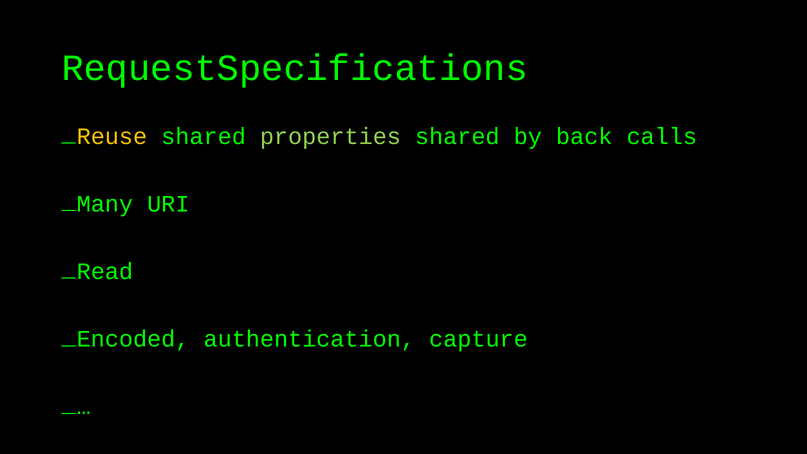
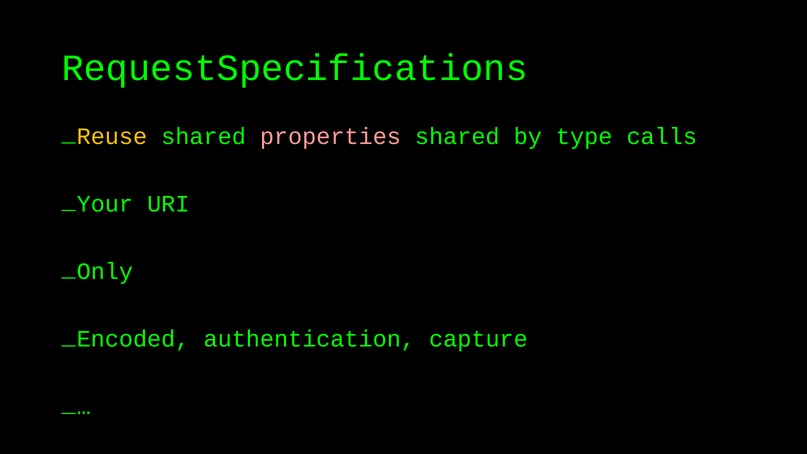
properties colour: light green -> pink
back: back -> type
Many: Many -> Your
Read: Read -> Only
